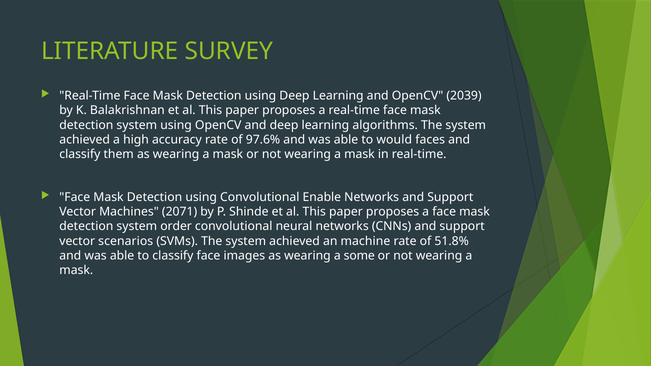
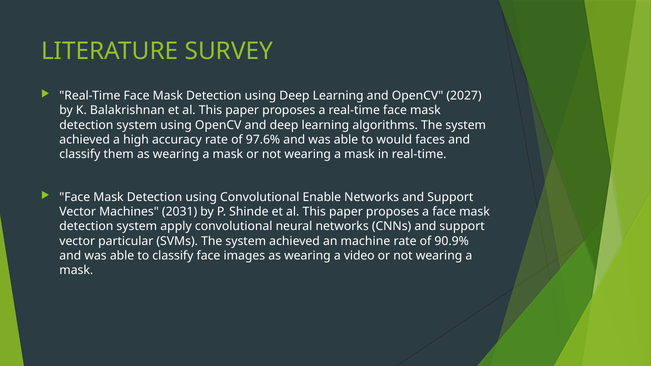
2039: 2039 -> 2027
2071: 2071 -> 2031
order: order -> apply
scenarios: scenarios -> particular
51.8%: 51.8% -> 90.9%
some: some -> video
